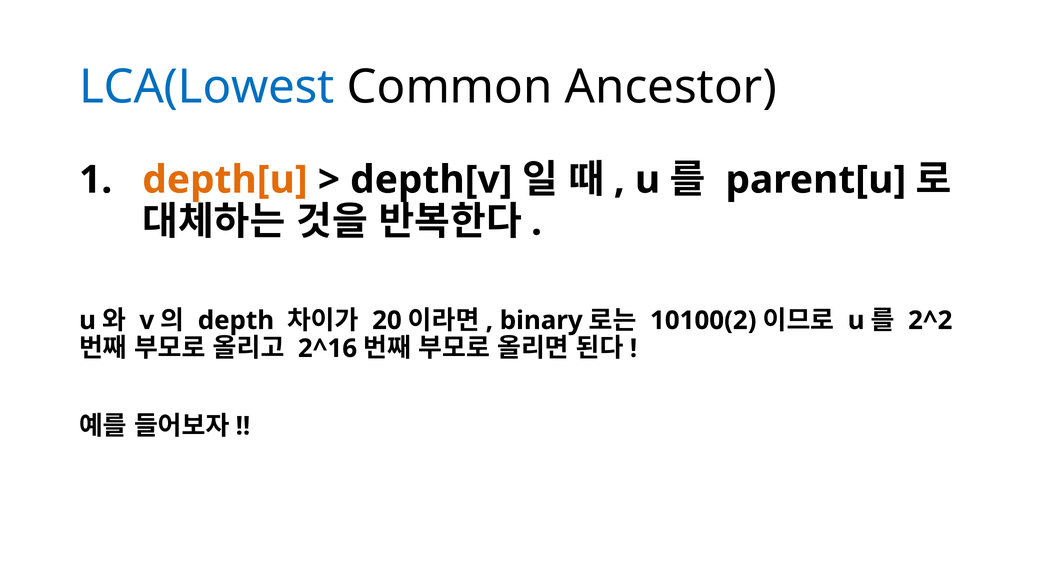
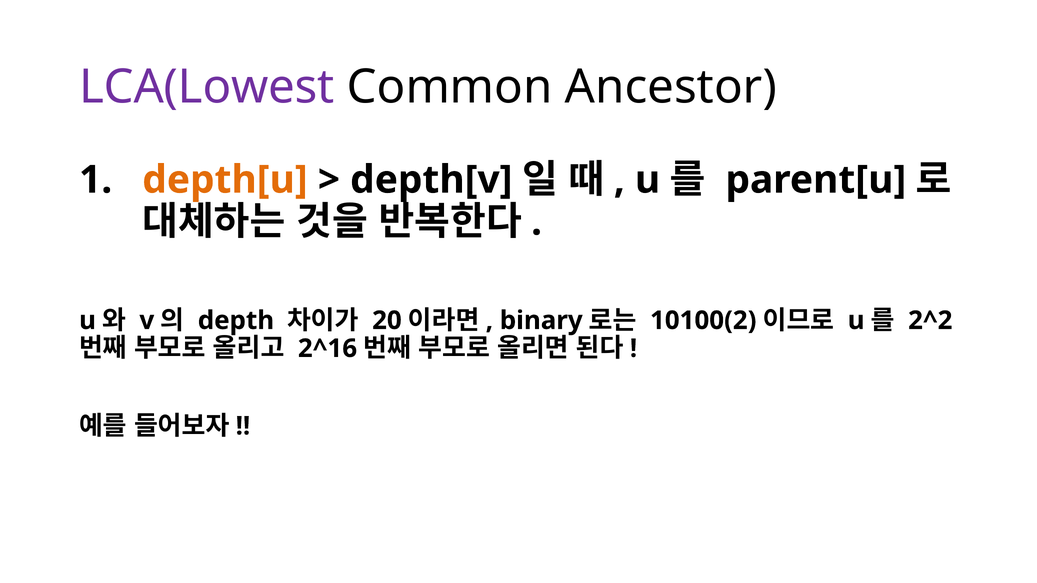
LCA(Lowest colour: blue -> purple
